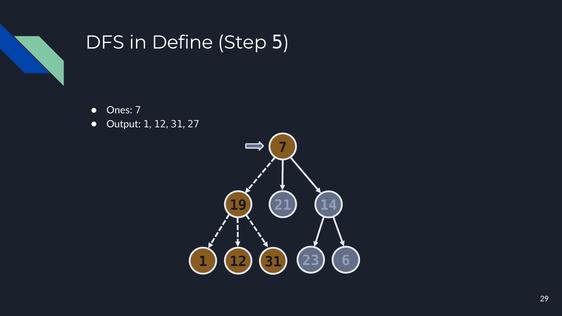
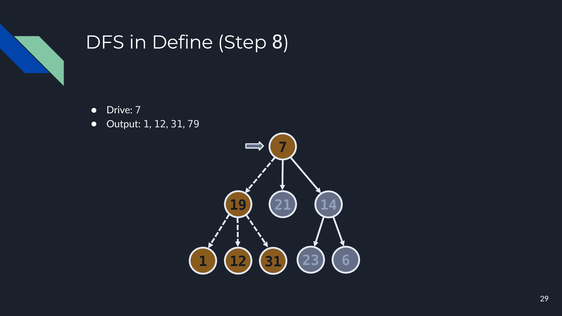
5: 5 -> 8
Ones: Ones -> Drive
27: 27 -> 79
